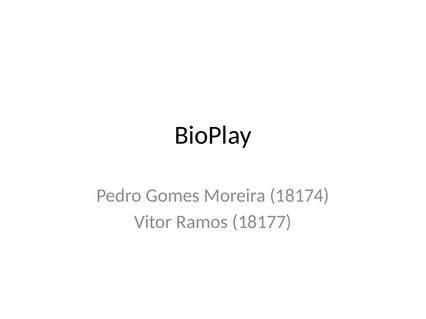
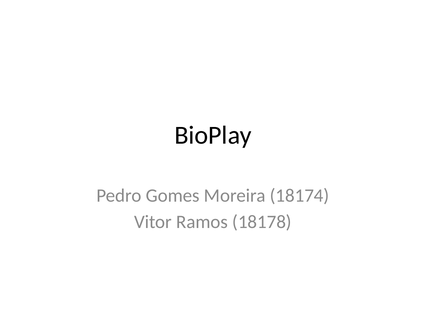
18177: 18177 -> 18178
